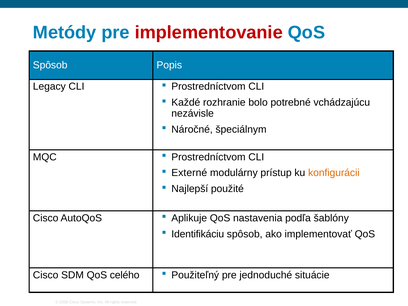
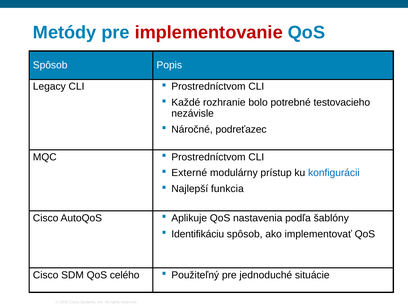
vchádzajúcu: vchádzajúcu -> testovacieho
špeciálnym: špeciálnym -> podreťazec
konfigurácii colour: orange -> blue
použité: použité -> funkcia
